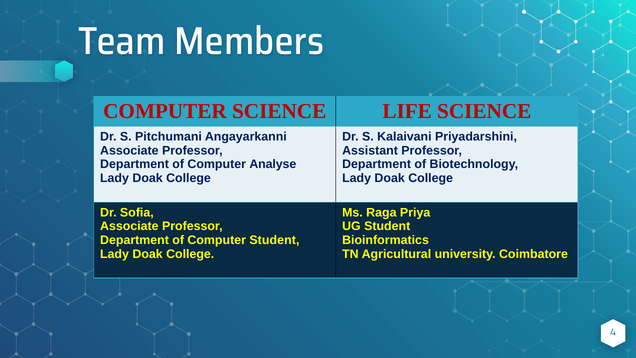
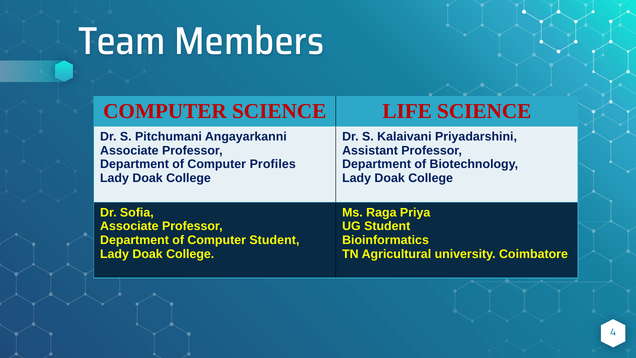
Analyse: Analyse -> Profiles
